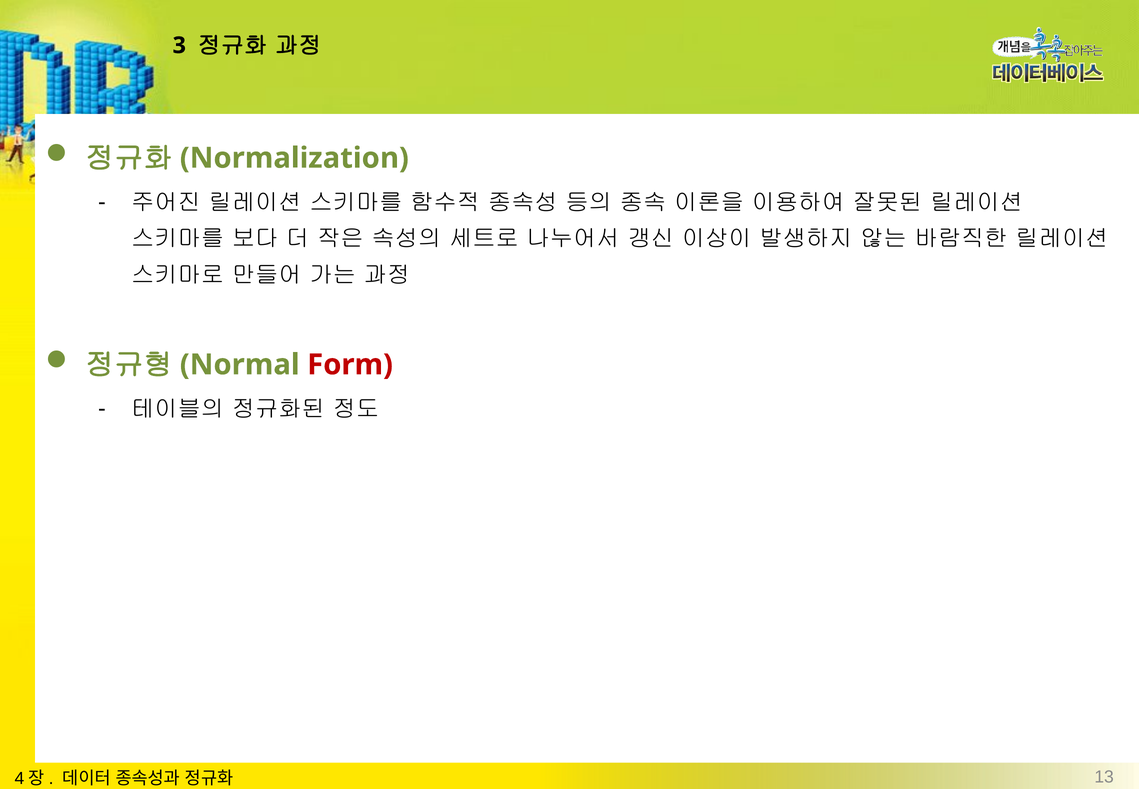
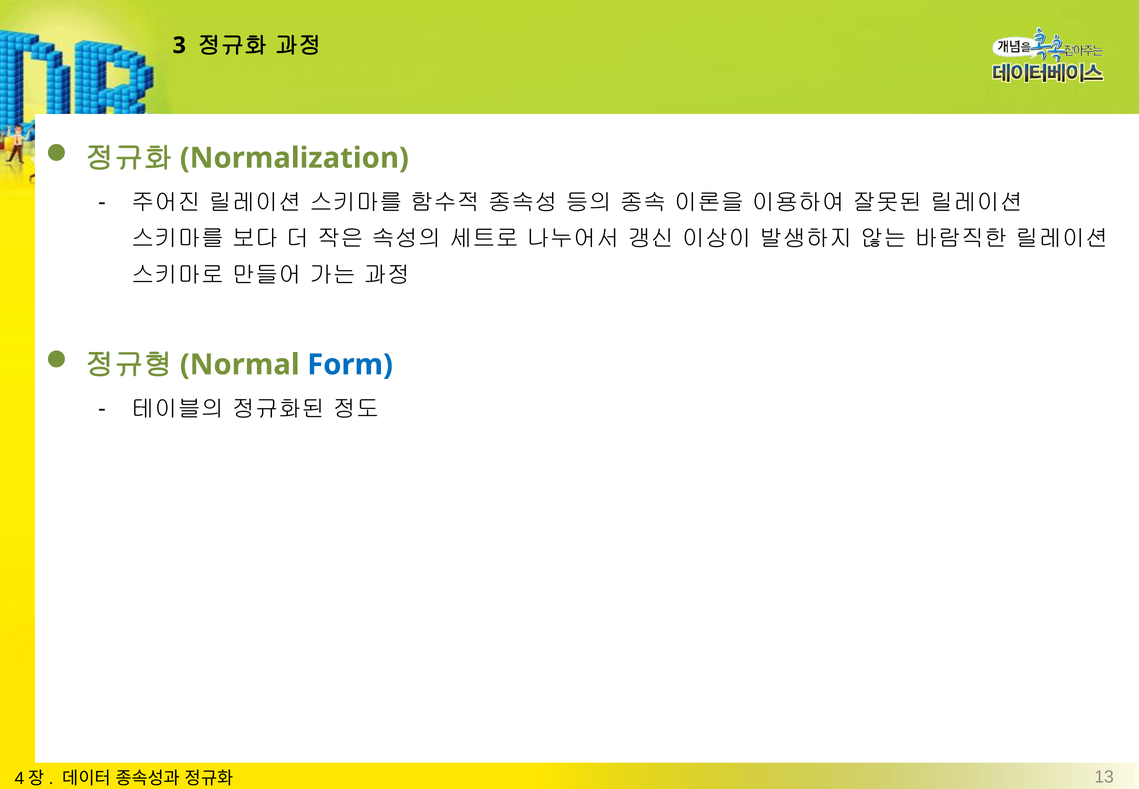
Form colour: red -> blue
